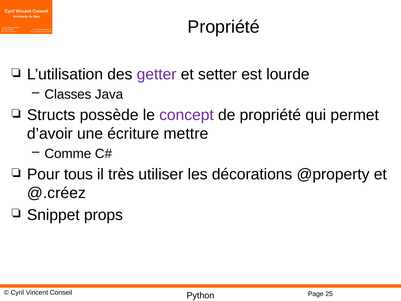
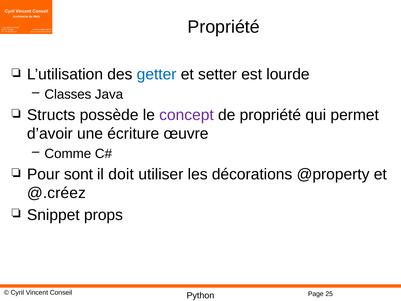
getter colour: purple -> blue
mettre: mettre -> œuvre
tous: tous -> sont
très: très -> doit
